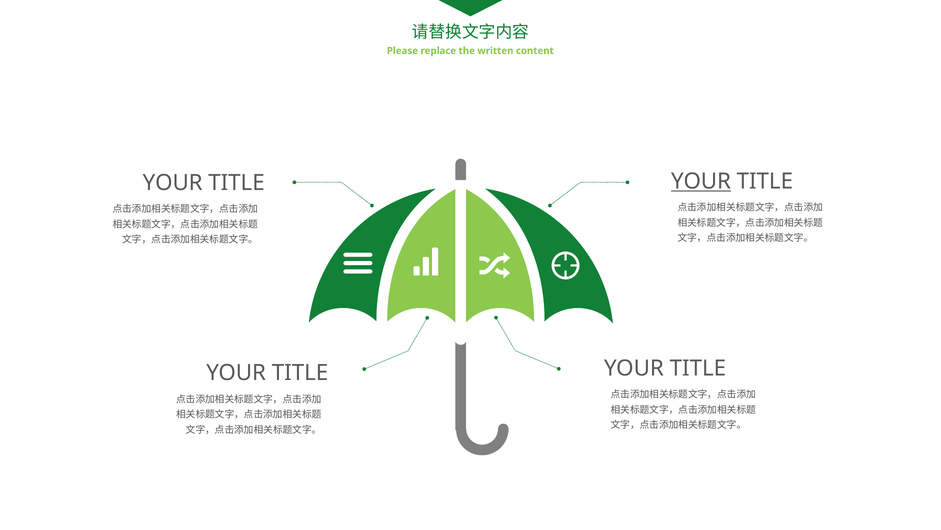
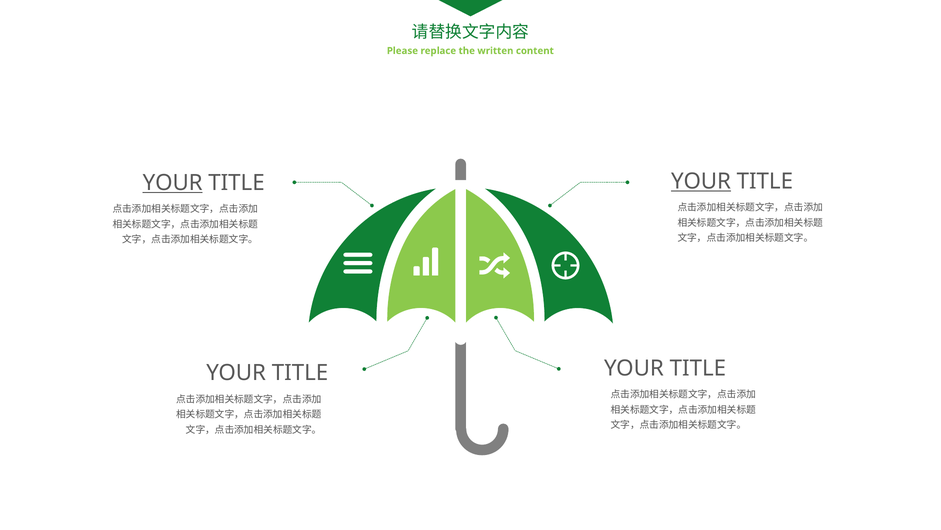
YOUR at (173, 183) underline: none -> present
